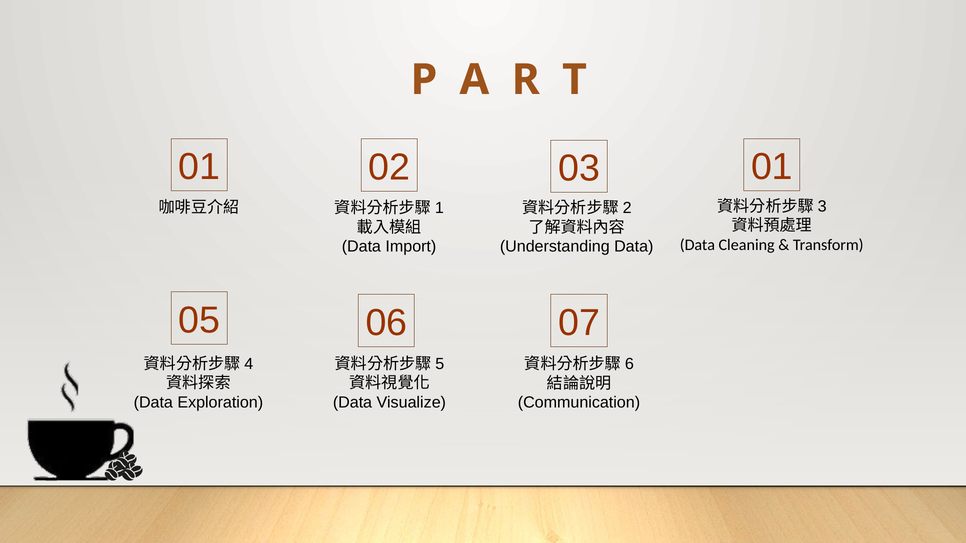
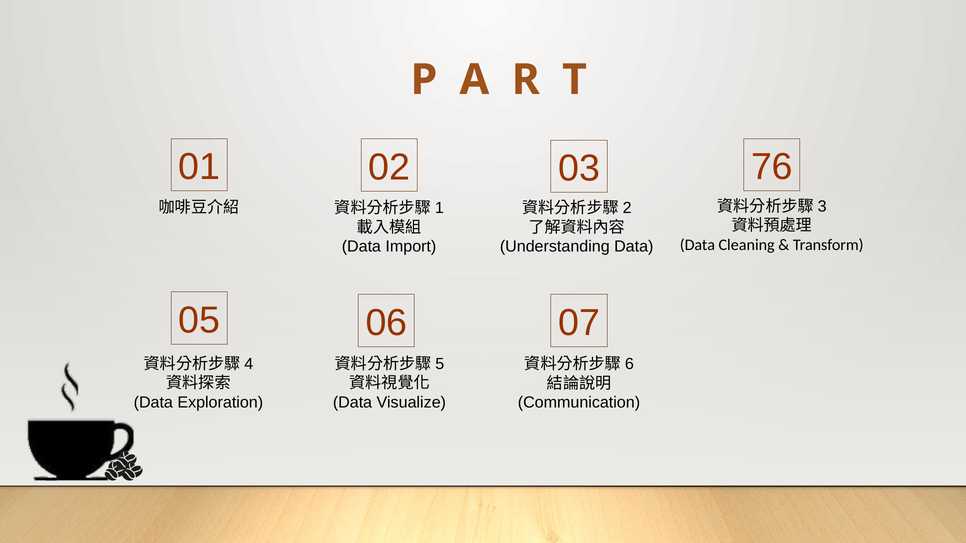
03 01: 01 -> 76
